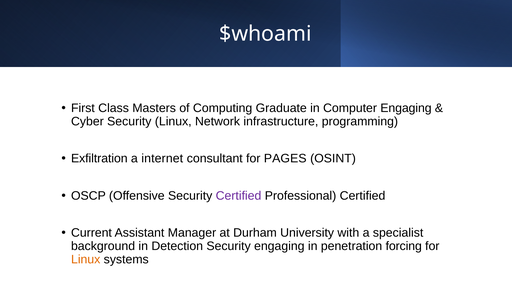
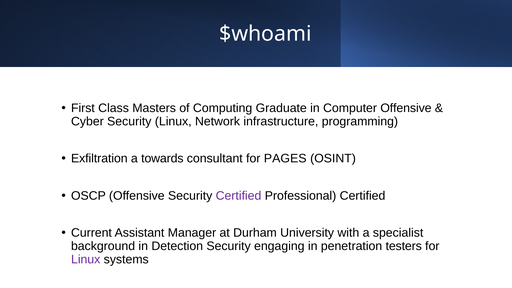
Computer Engaging: Engaging -> Offensive
internet: internet -> towards
forcing: forcing -> testers
Linux at (86, 259) colour: orange -> purple
